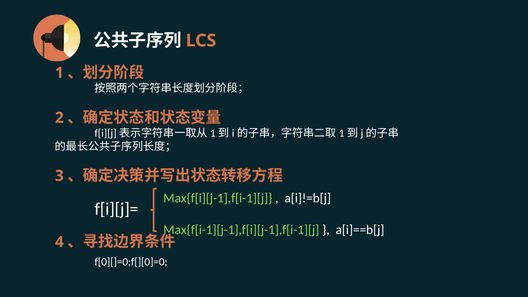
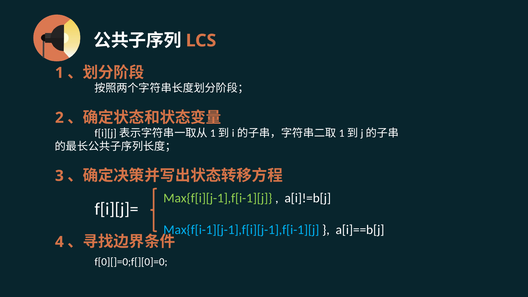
Max{f[i-1][j-1],f[i][j-1],f[i-1][j colour: light green -> light blue
